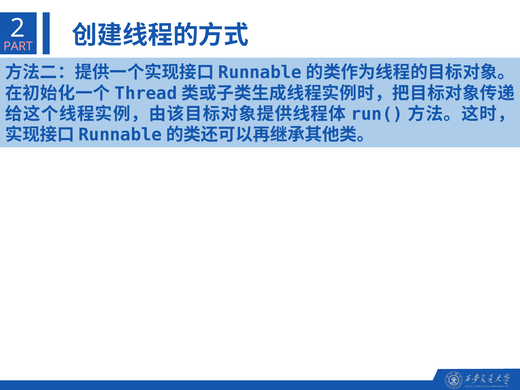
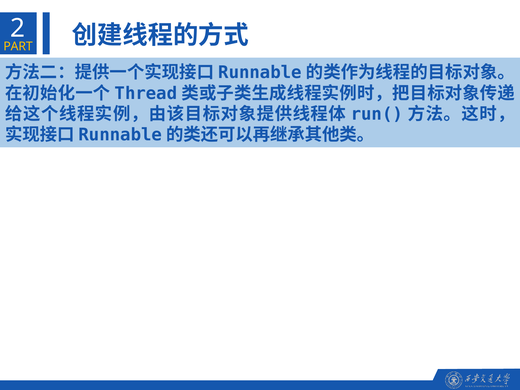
PART colour: pink -> yellow
